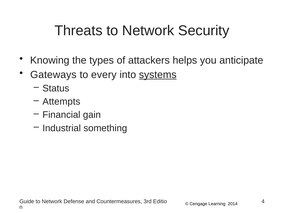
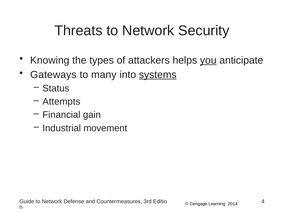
you underline: none -> present
every: every -> many
something: something -> movement
